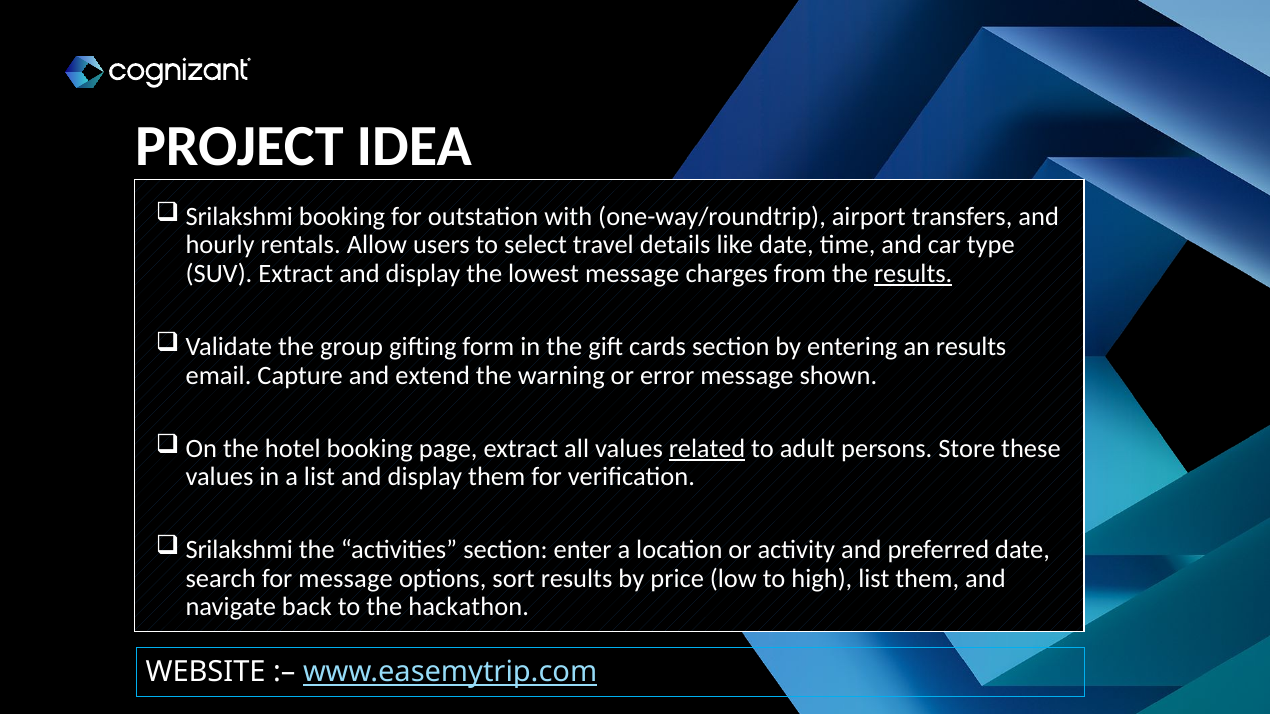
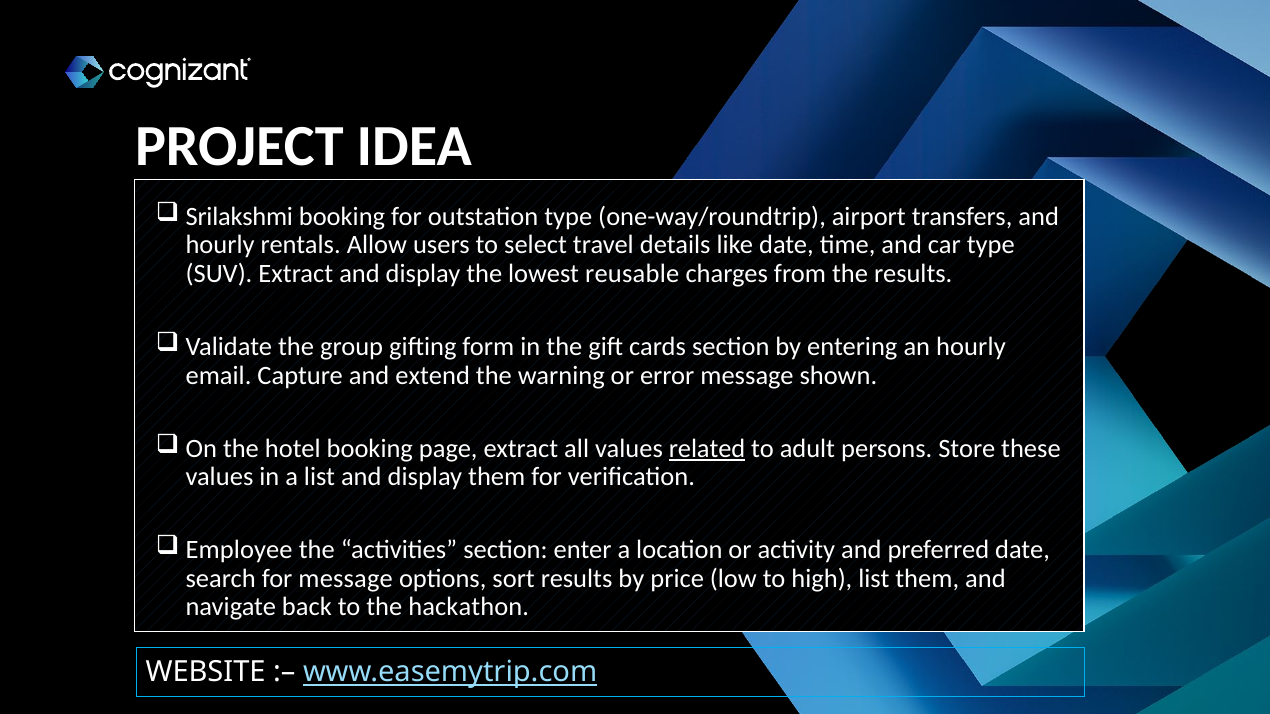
outstation with: with -> type
lowest message: message -> reusable
results at (913, 274) underline: present -> none
an results: results -> hourly
Srilakshmi at (239, 550): Srilakshmi -> Employee
